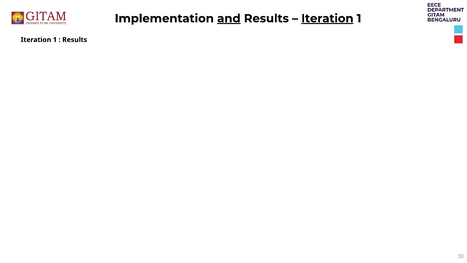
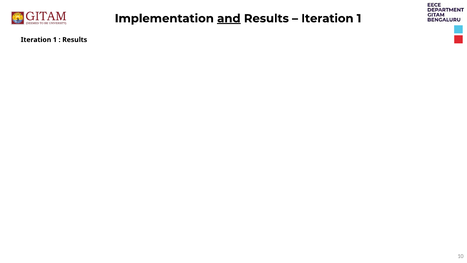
Iteration at (327, 18) underline: present -> none
